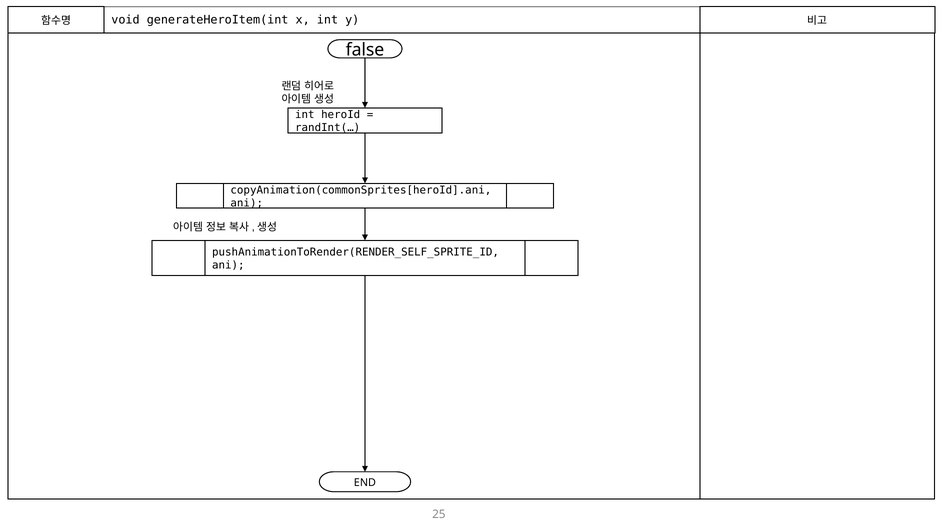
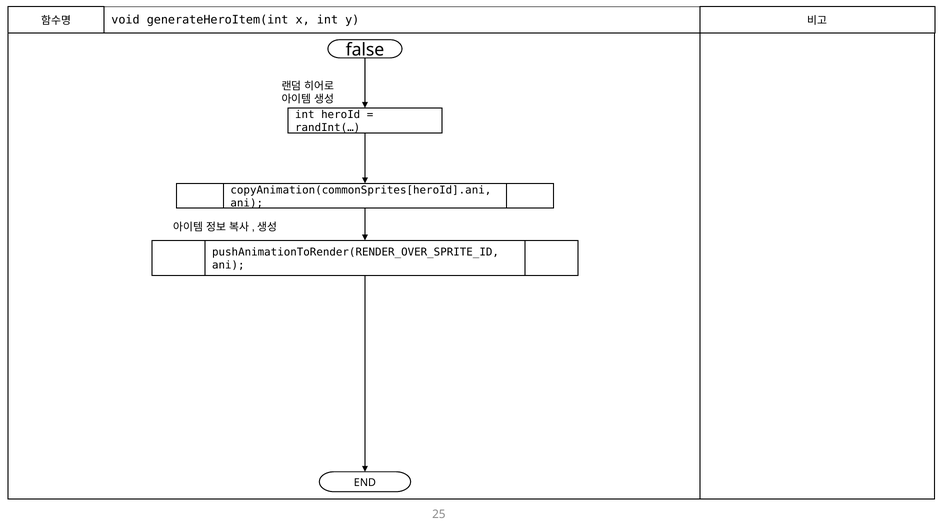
pushAnimationToRender(RENDER_SELF_SPRITE_ID: pushAnimationToRender(RENDER_SELF_SPRITE_ID -> pushAnimationToRender(RENDER_OVER_SPRITE_ID
